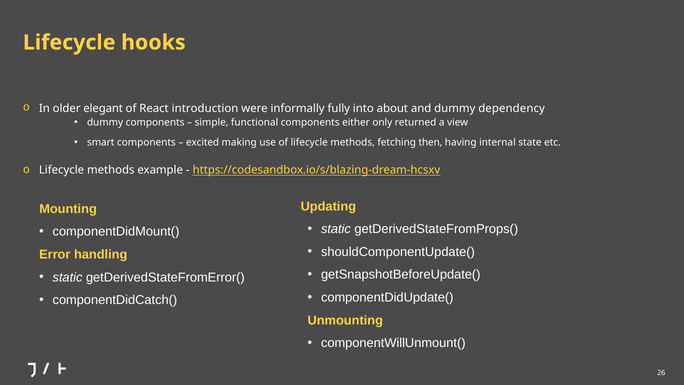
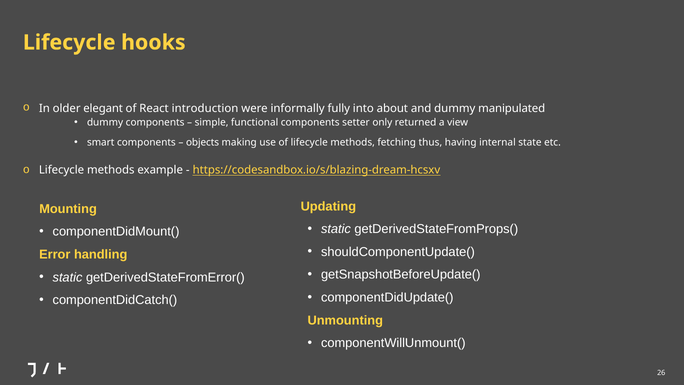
dependency: dependency -> manipulated
either: either -> setter
excited: excited -> objects
then: then -> thus
